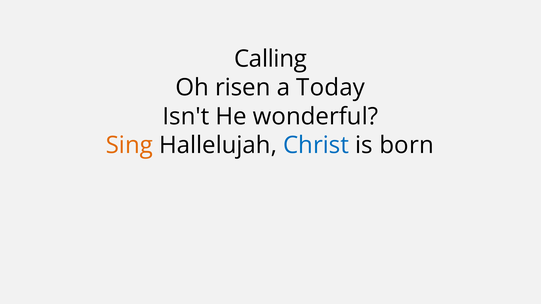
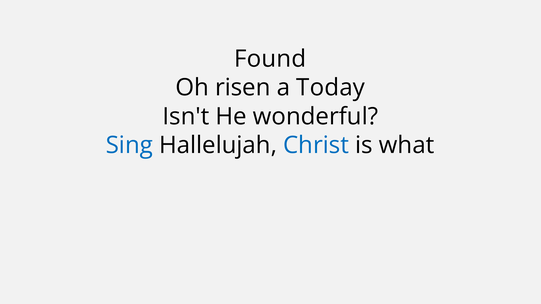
Calling: Calling -> Found
Sing colour: orange -> blue
born: born -> what
